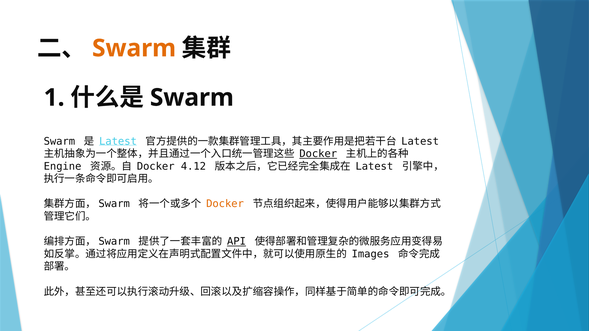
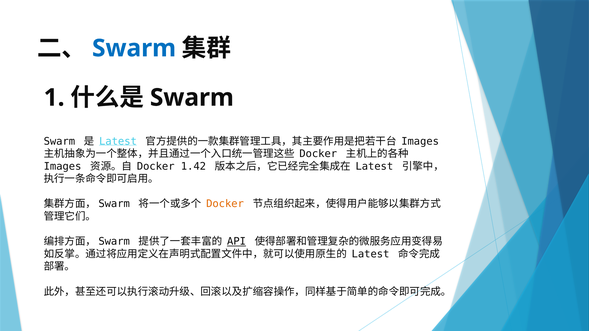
Swarm at (134, 48) colour: orange -> blue
Latest at (420, 141): Latest -> Images
Docker at (318, 154) underline: present -> none
Engine at (63, 166): Engine -> Images
4.12: 4.12 -> 1.42
Images at (371, 254): Images -> Latest
